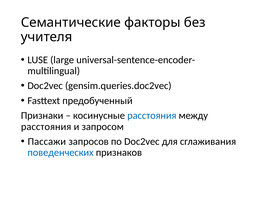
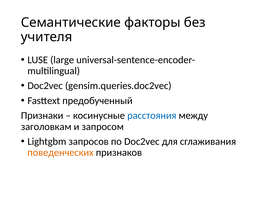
расстояния at (46, 126): расстояния -> заголовкам
Пассажи: Пассажи -> Lightgbm
поведенческих colour: blue -> orange
